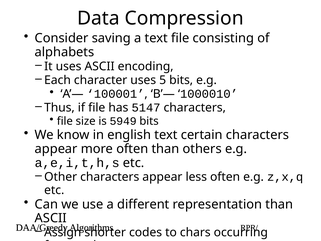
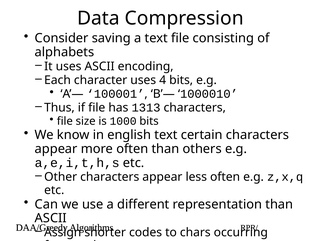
5: 5 -> 4
5147: 5147 -> 1313
5949: 5949 -> 1000
